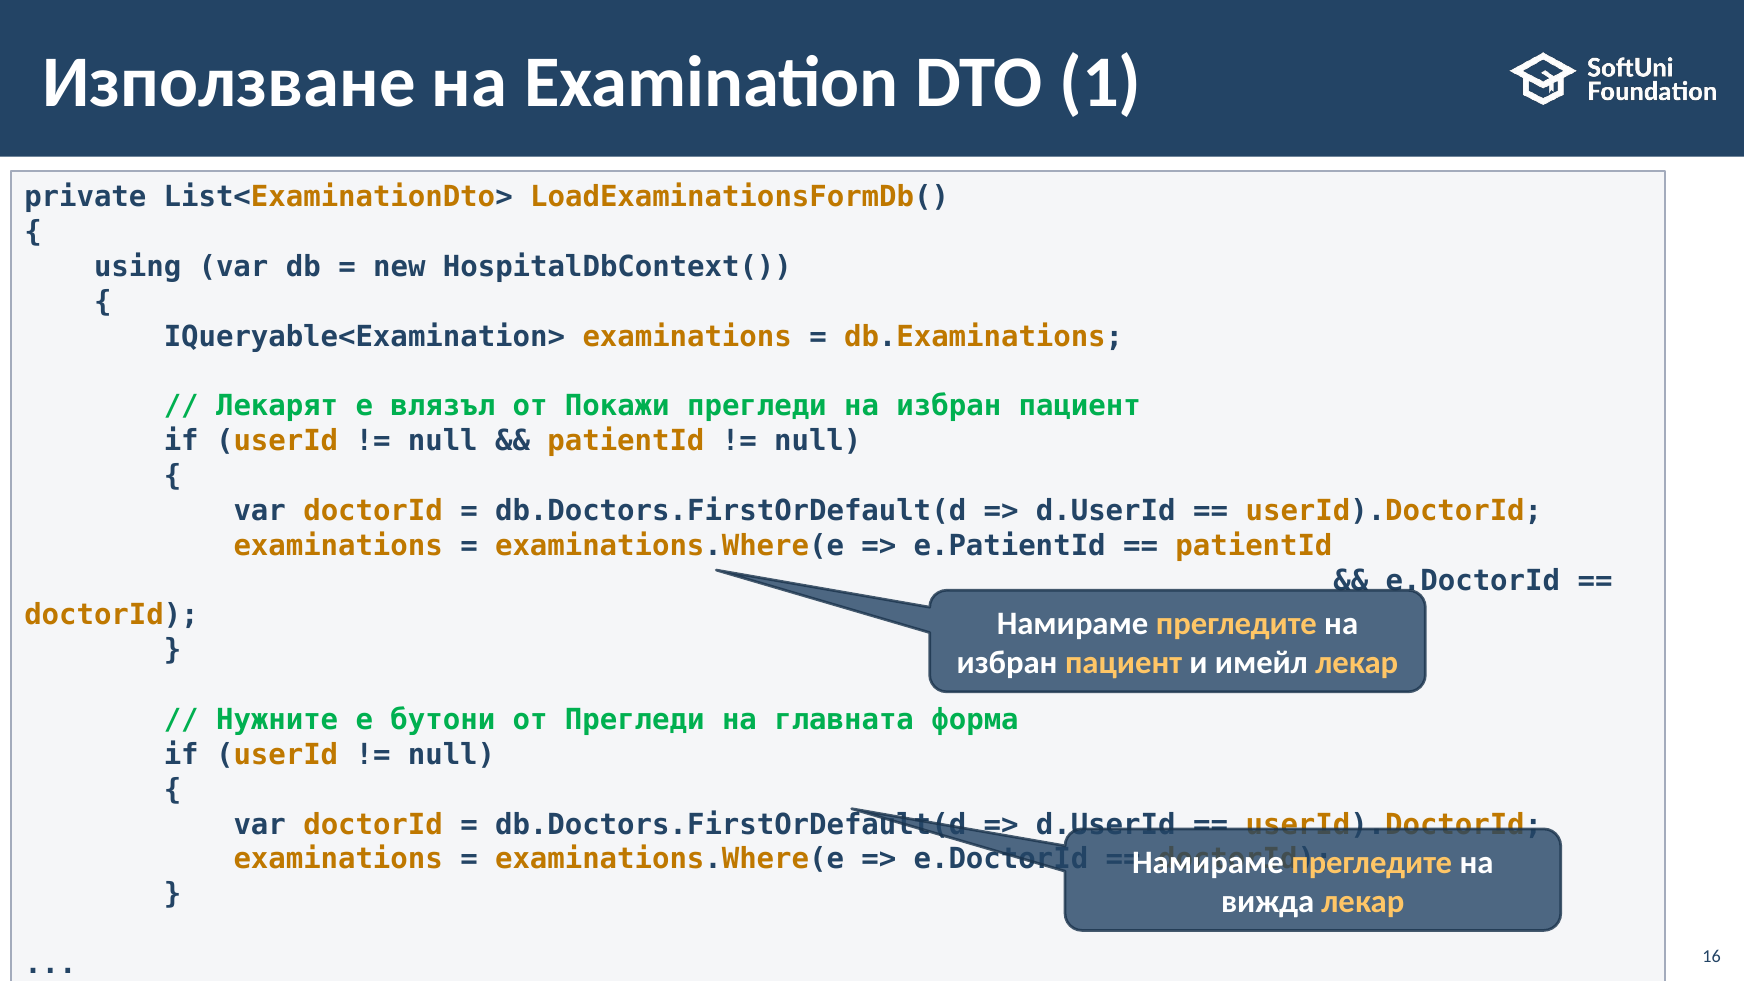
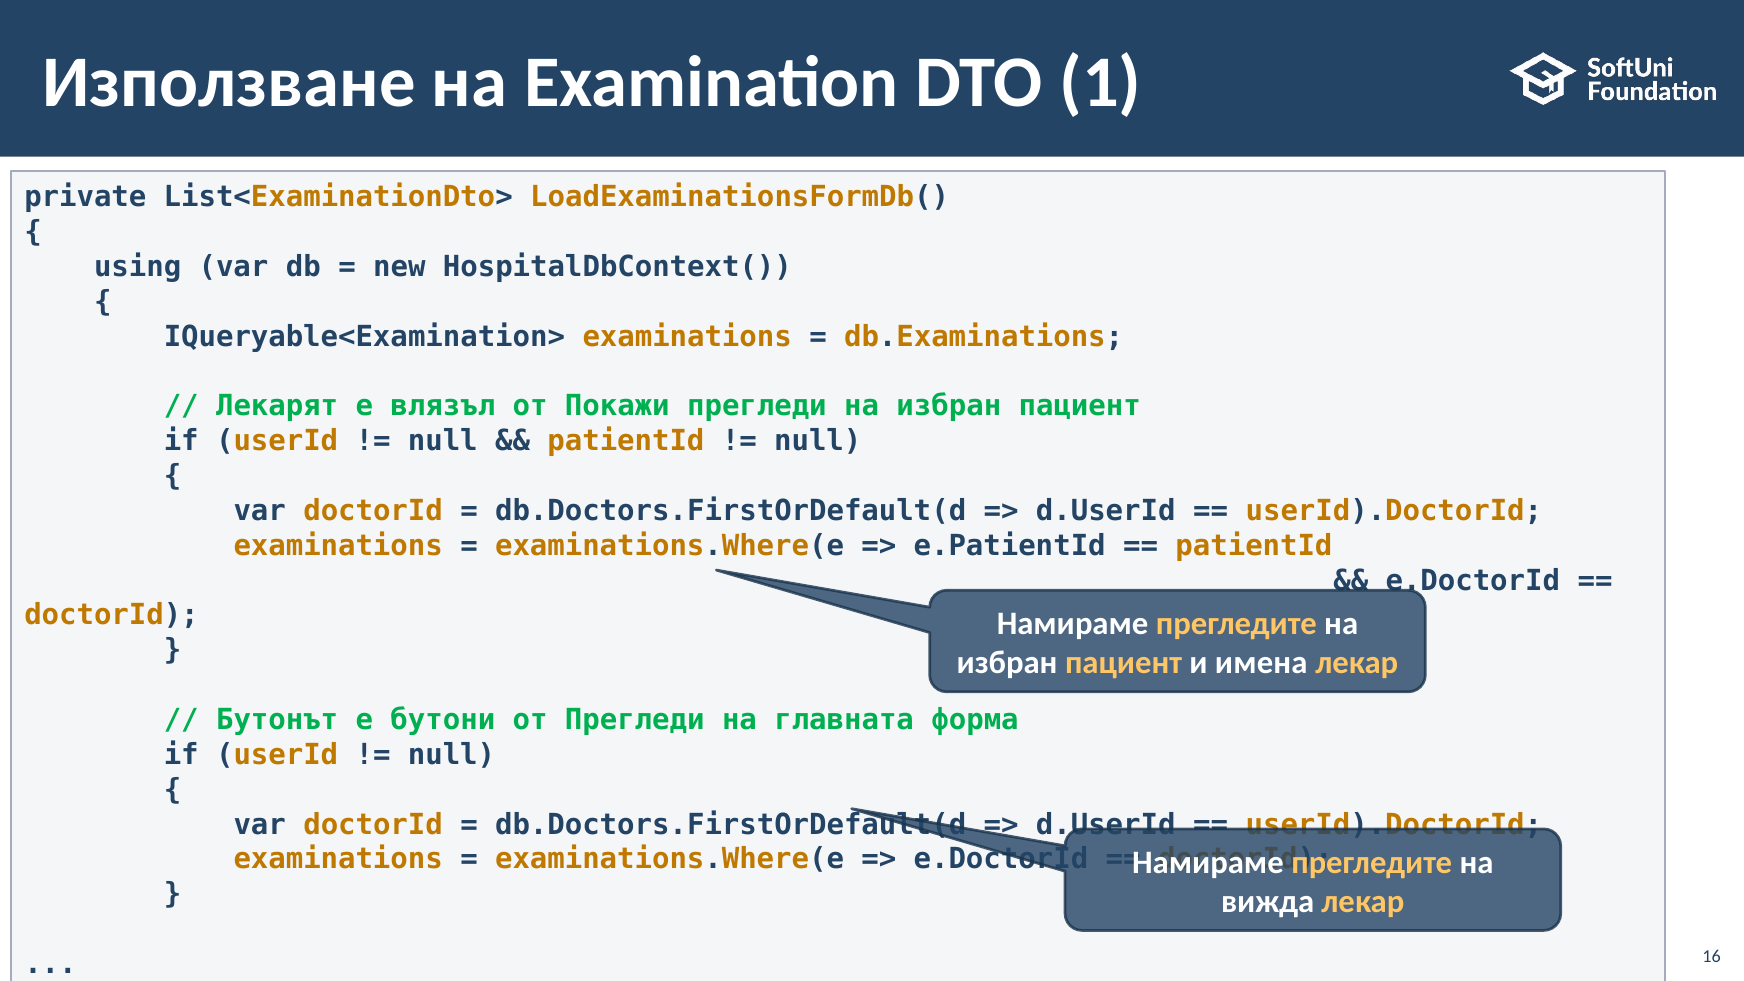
имейл: имейл -> имена
Нужните: Нужните -> Бутонът
